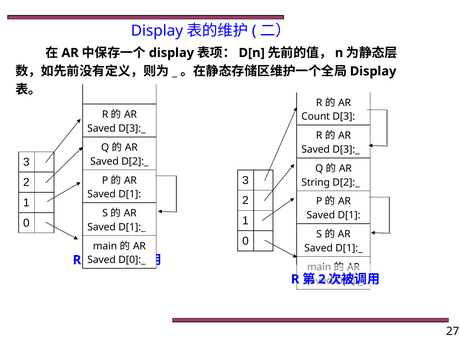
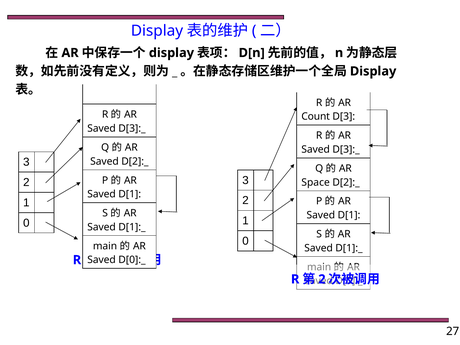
String: String -> Space
